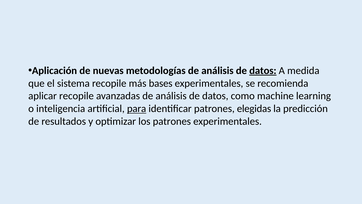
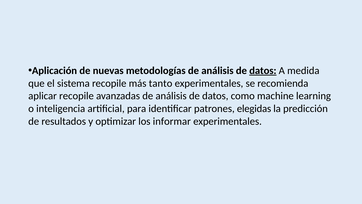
bases: bases -> tanto
para underline: present -> none
los patrones: patrones -> informar
